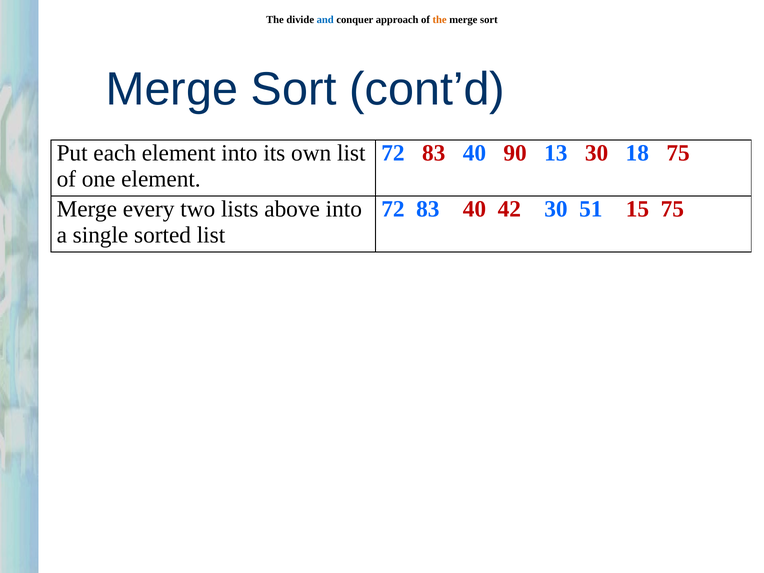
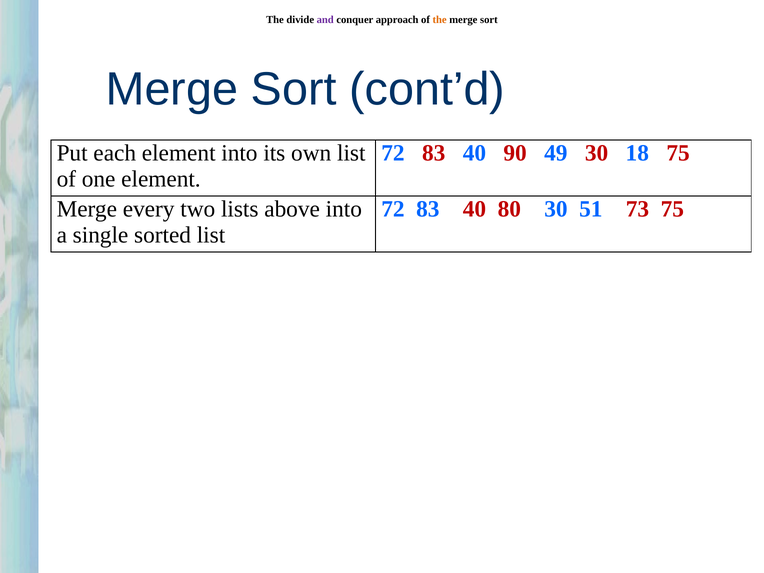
and colour: blue -> purple
13: 13 -> 49
42: 42 -> 80
15: 15 -> 73
